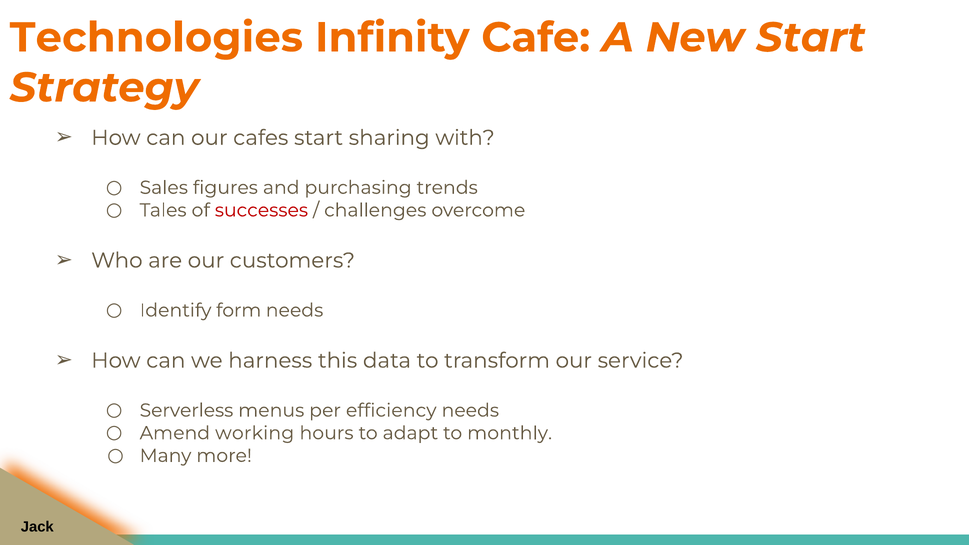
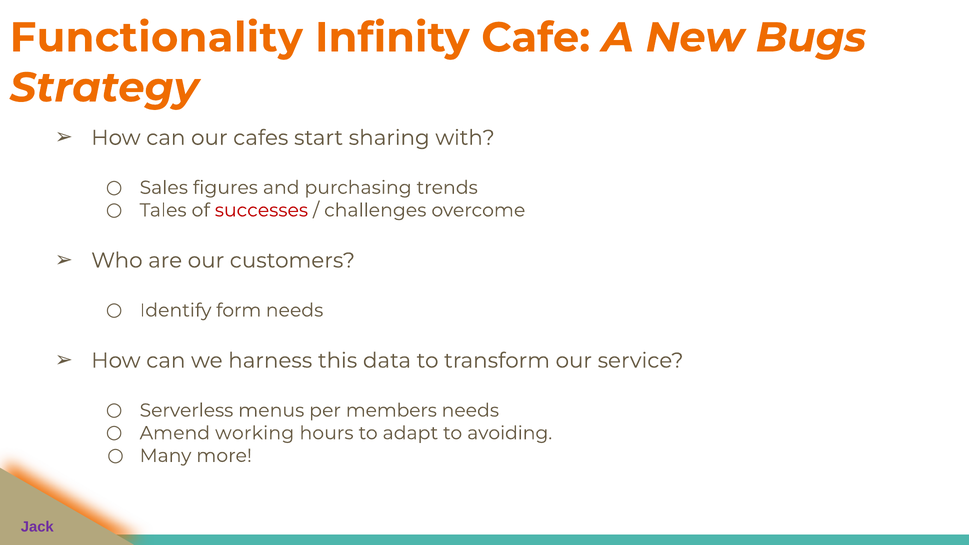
Technologies: Technologies -> Functionality
New Start: Start -> Bugs
efficiency: efficiency -> members
monthly: monthly -> avoiding
Jack colour: black -> purple
